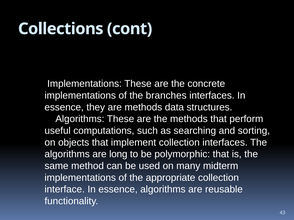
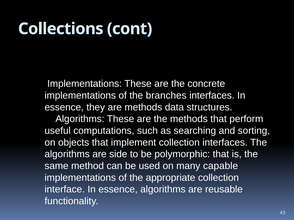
long: long -> side
midterm: midterm -> capable
